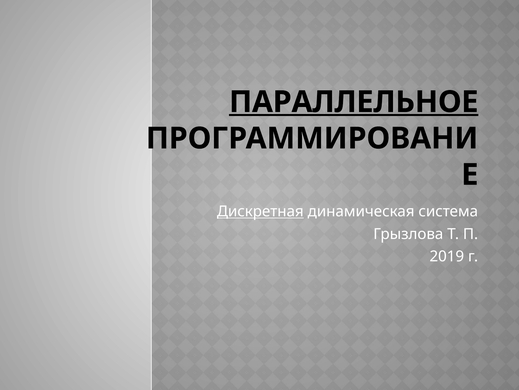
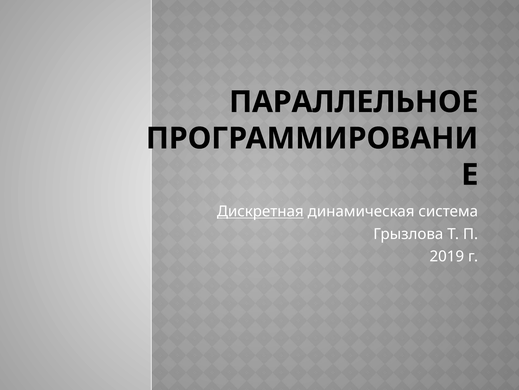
ПАРАЛЛЕЛЬНОЕ underline: present -> none
